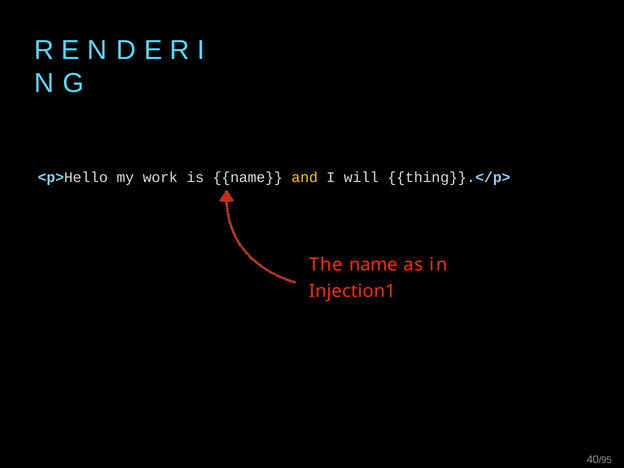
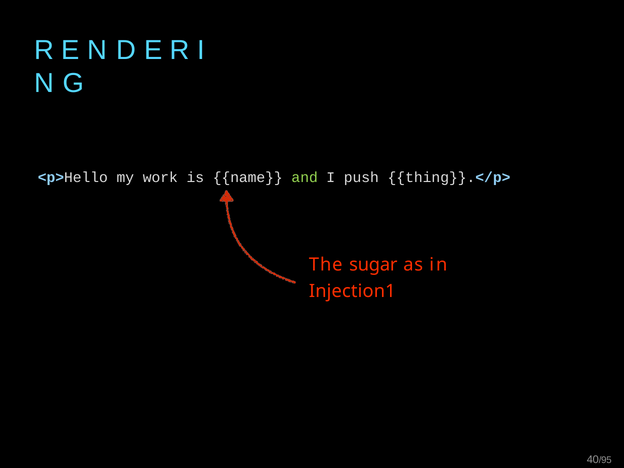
and colour: yellow -> light green
will: will -> push
The name: name -> sugar
